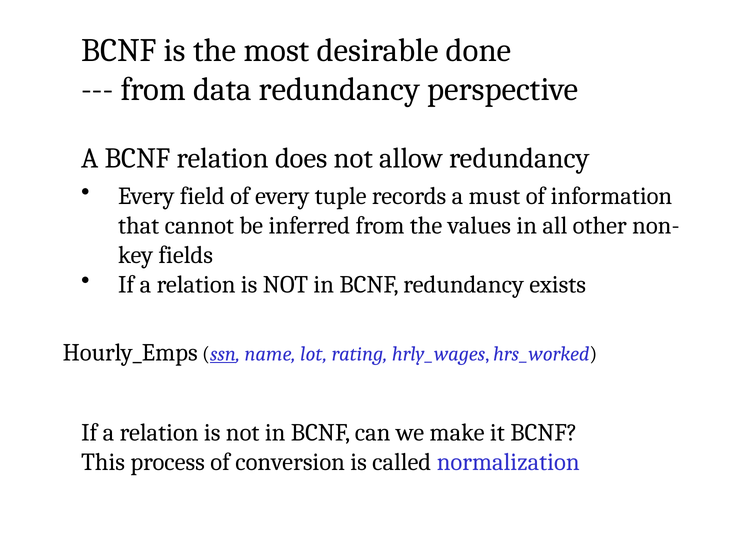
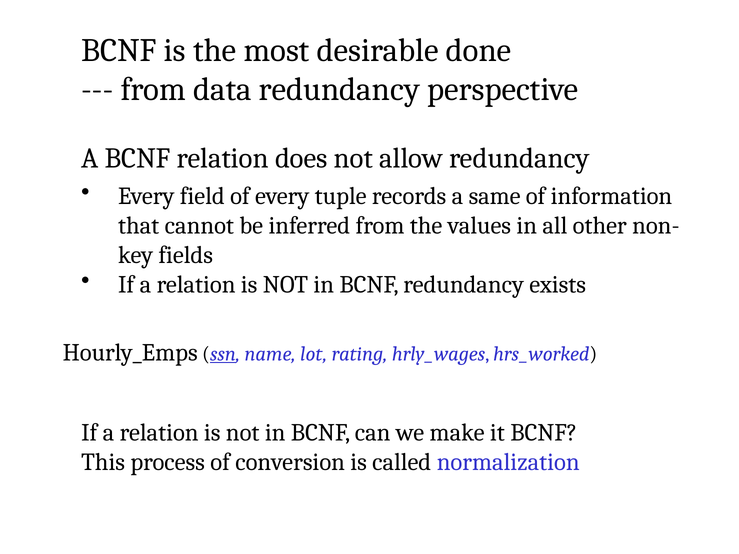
must: must -> same
